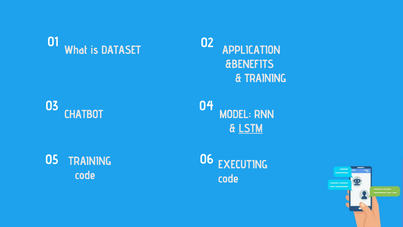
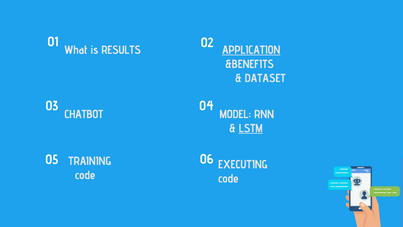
DATASET: DATASET -> RESULTS
APPLICATION underline: none -> present
TRAINING at (265, 78): TRAINING -> DATASET
